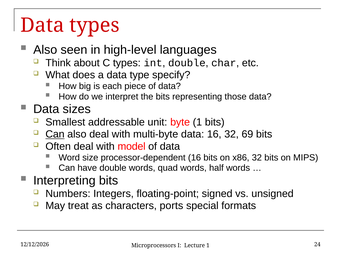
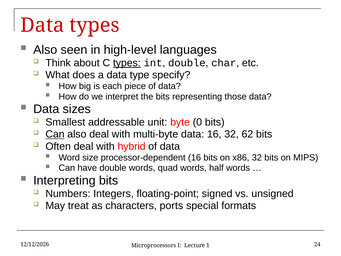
types at (127, 63) underline: none -> present
byte 1: 1 -> 0
69: 69 -> 62
model: model -> hybrid
